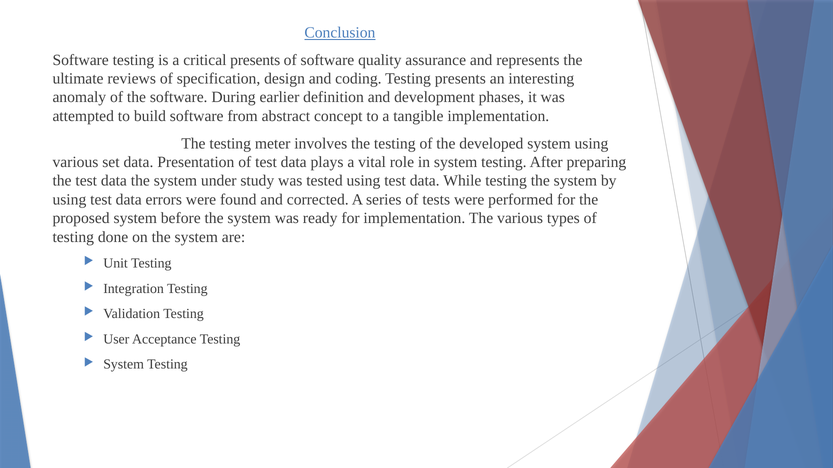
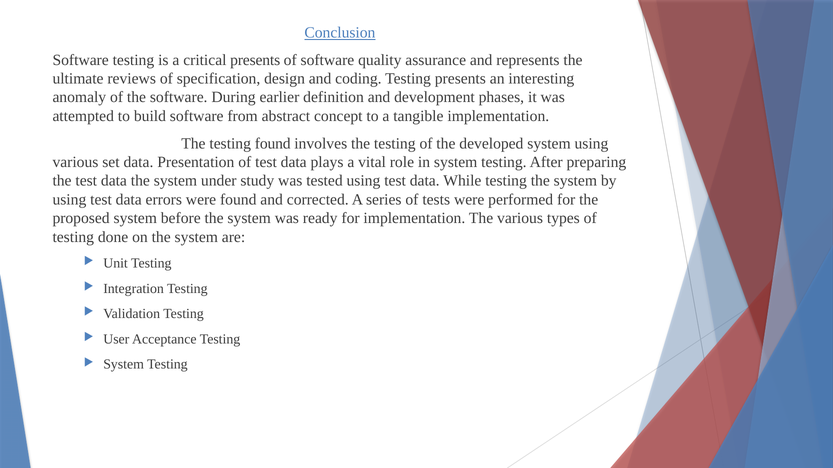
testing meter: meter -> found
